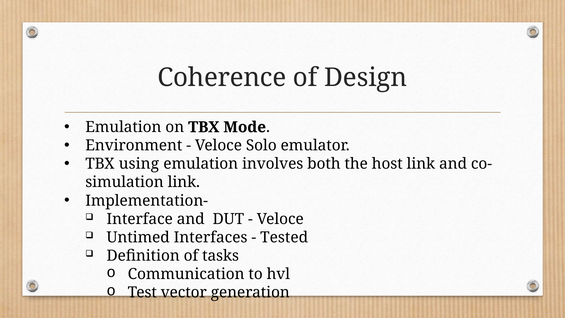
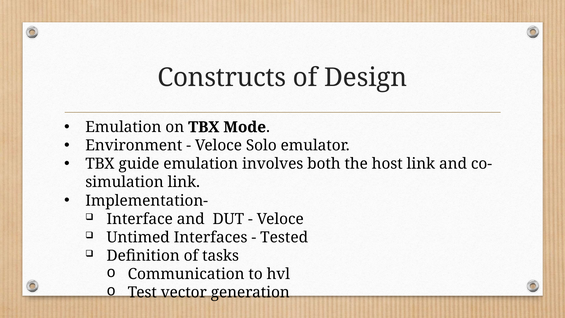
Coherence: Coherence -> Constructs
using: using -> guide
